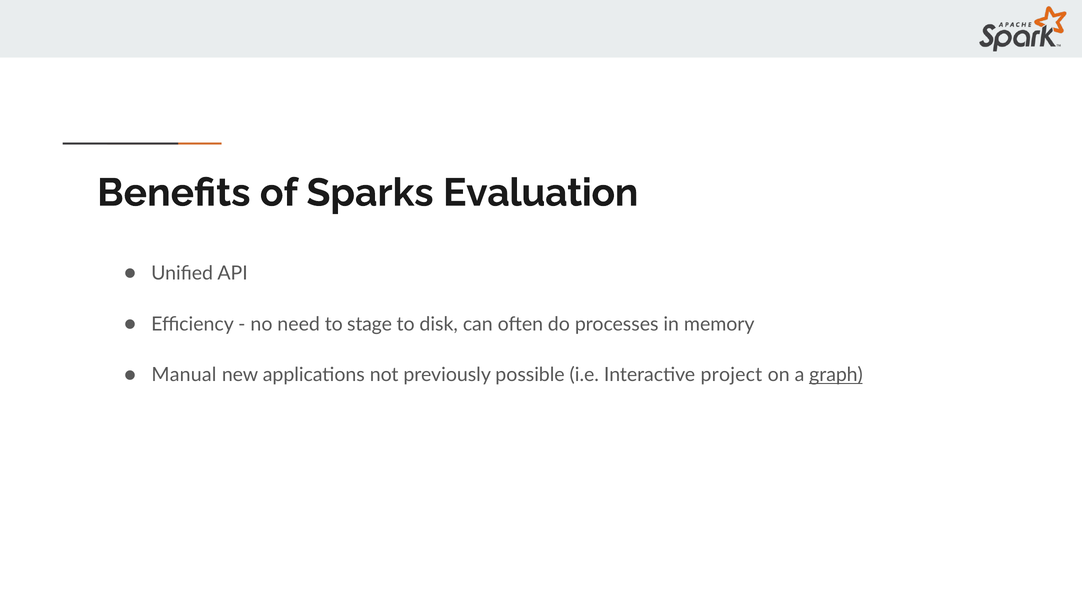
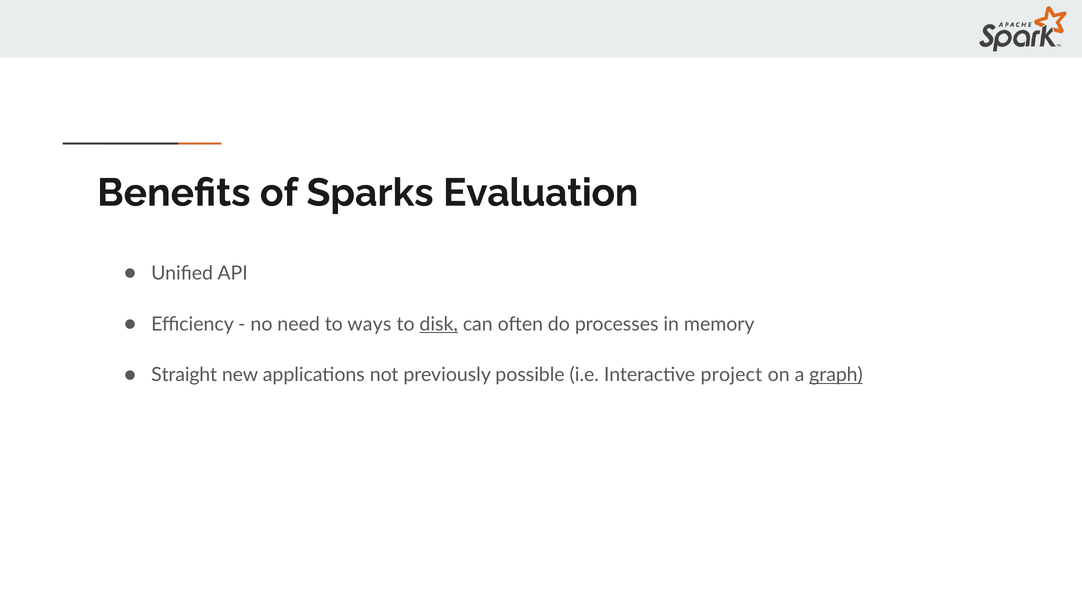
stage: stage -> ways
disk underline: none -> present
Manual: Manual -> Straight
